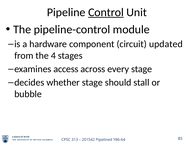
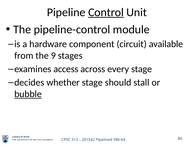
updated: updated -> available
4: 4 -> 9
bubble underline: none -> present
